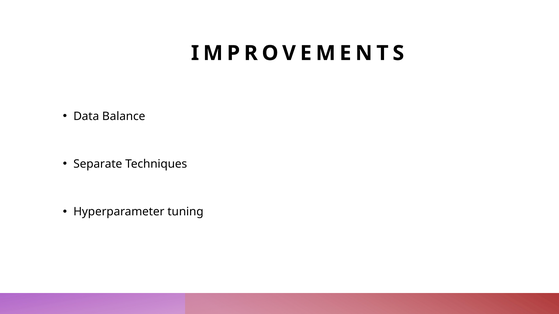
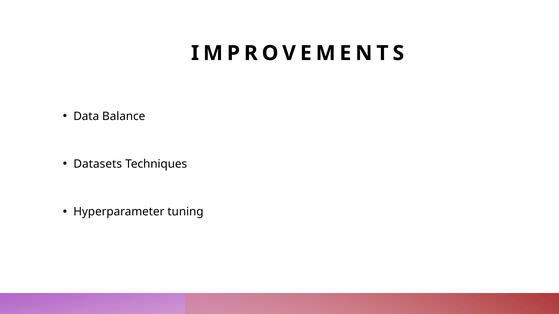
Separate: Separate -> Datasets
